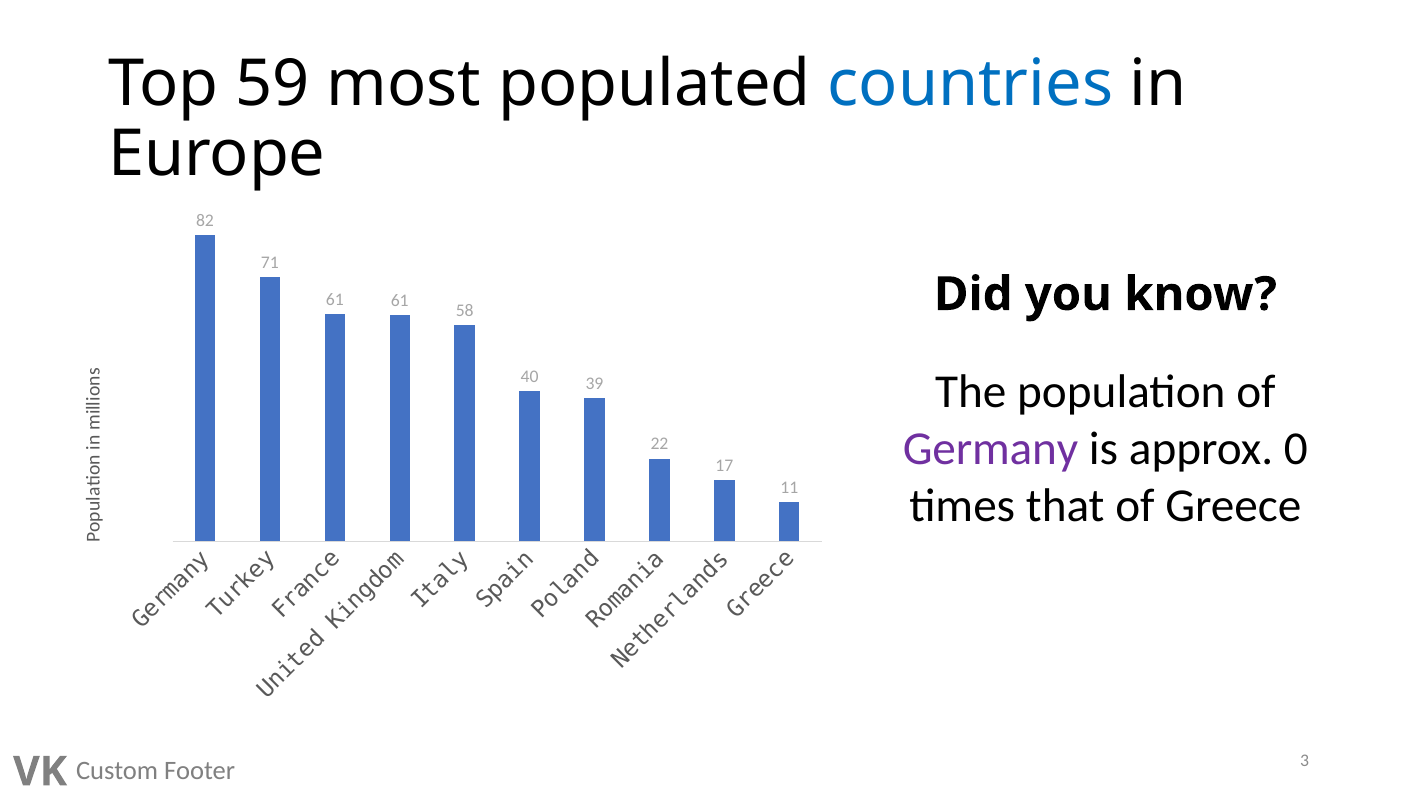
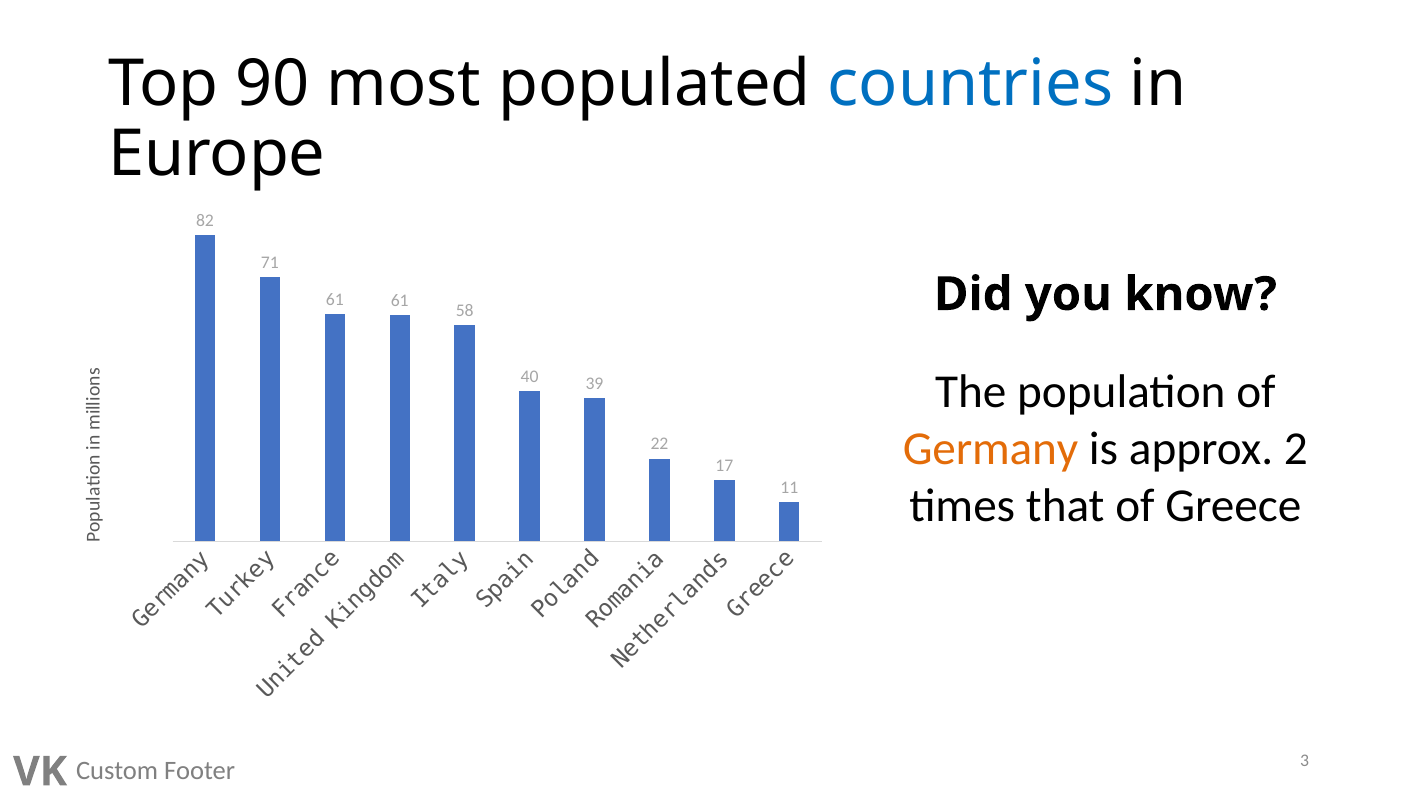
59: 59 -> 90
Germany colour: purple -> orange
0: 0 -> 2
